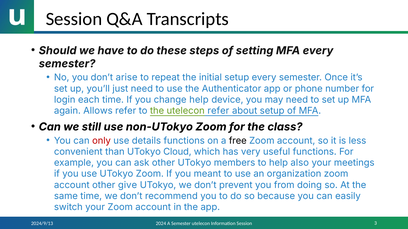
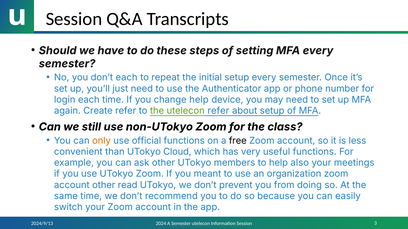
don’t arise: arise -> each
Allows: Allows -> Create
only colour: red -> orange
details: details -> official
give: give -> read
